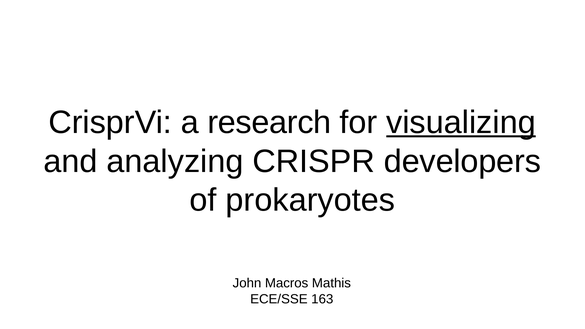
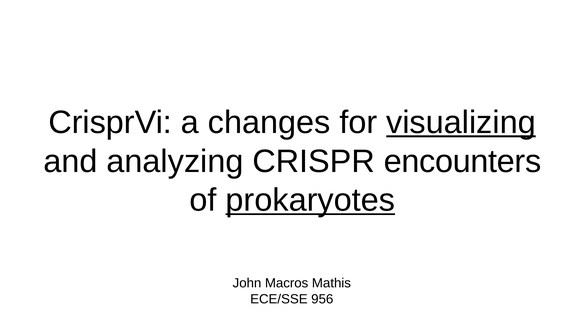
research: research -> changes
developers: developers -> encounters
prokaryotes underline: none -> present
163: 163 -> 956
